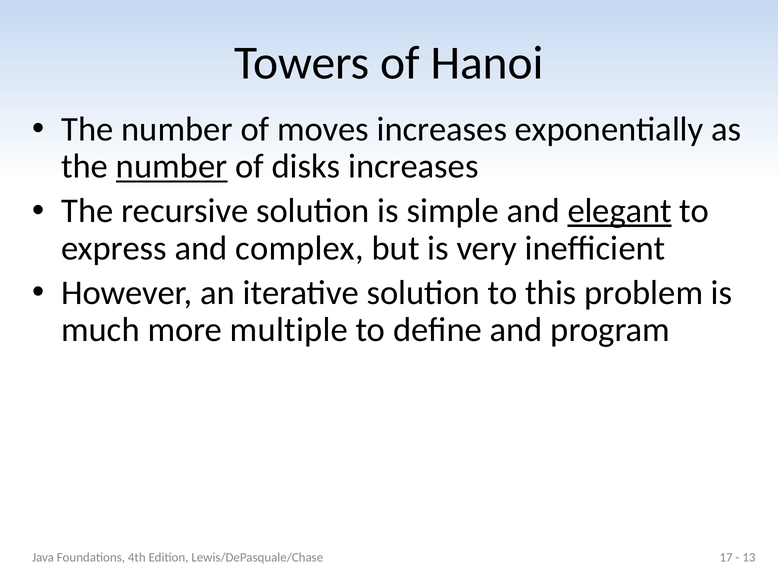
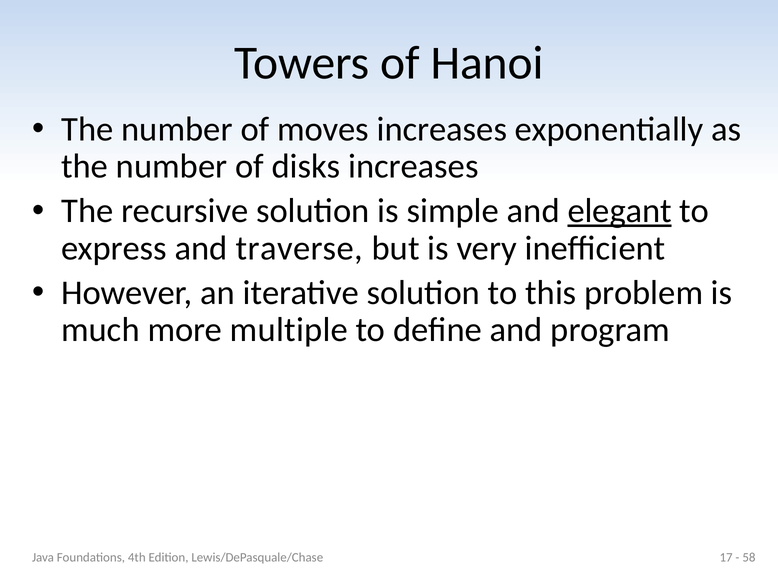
number at (172, 166) underline: present -> none
complex: complex -> traverse
13: 13 -> 58
